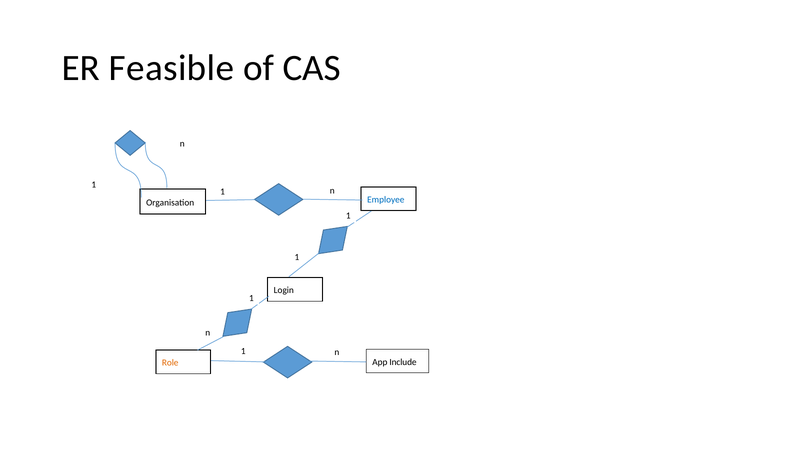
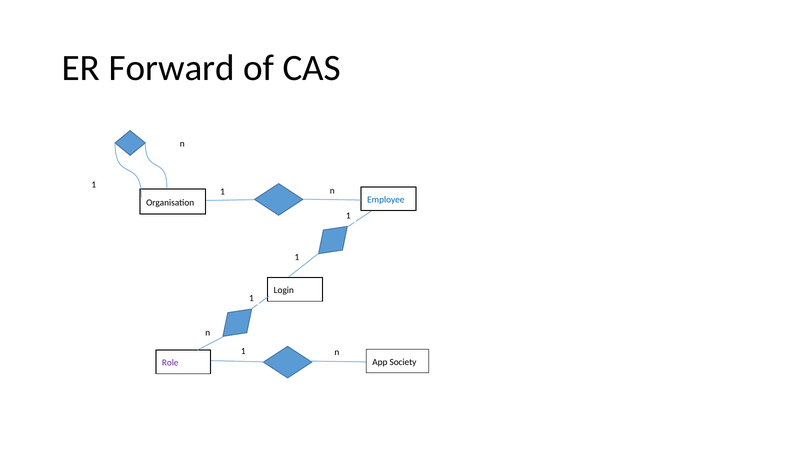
Feasible: Feasible -> Forward
Role colour: orange -> purple
Include: Include -> Society
